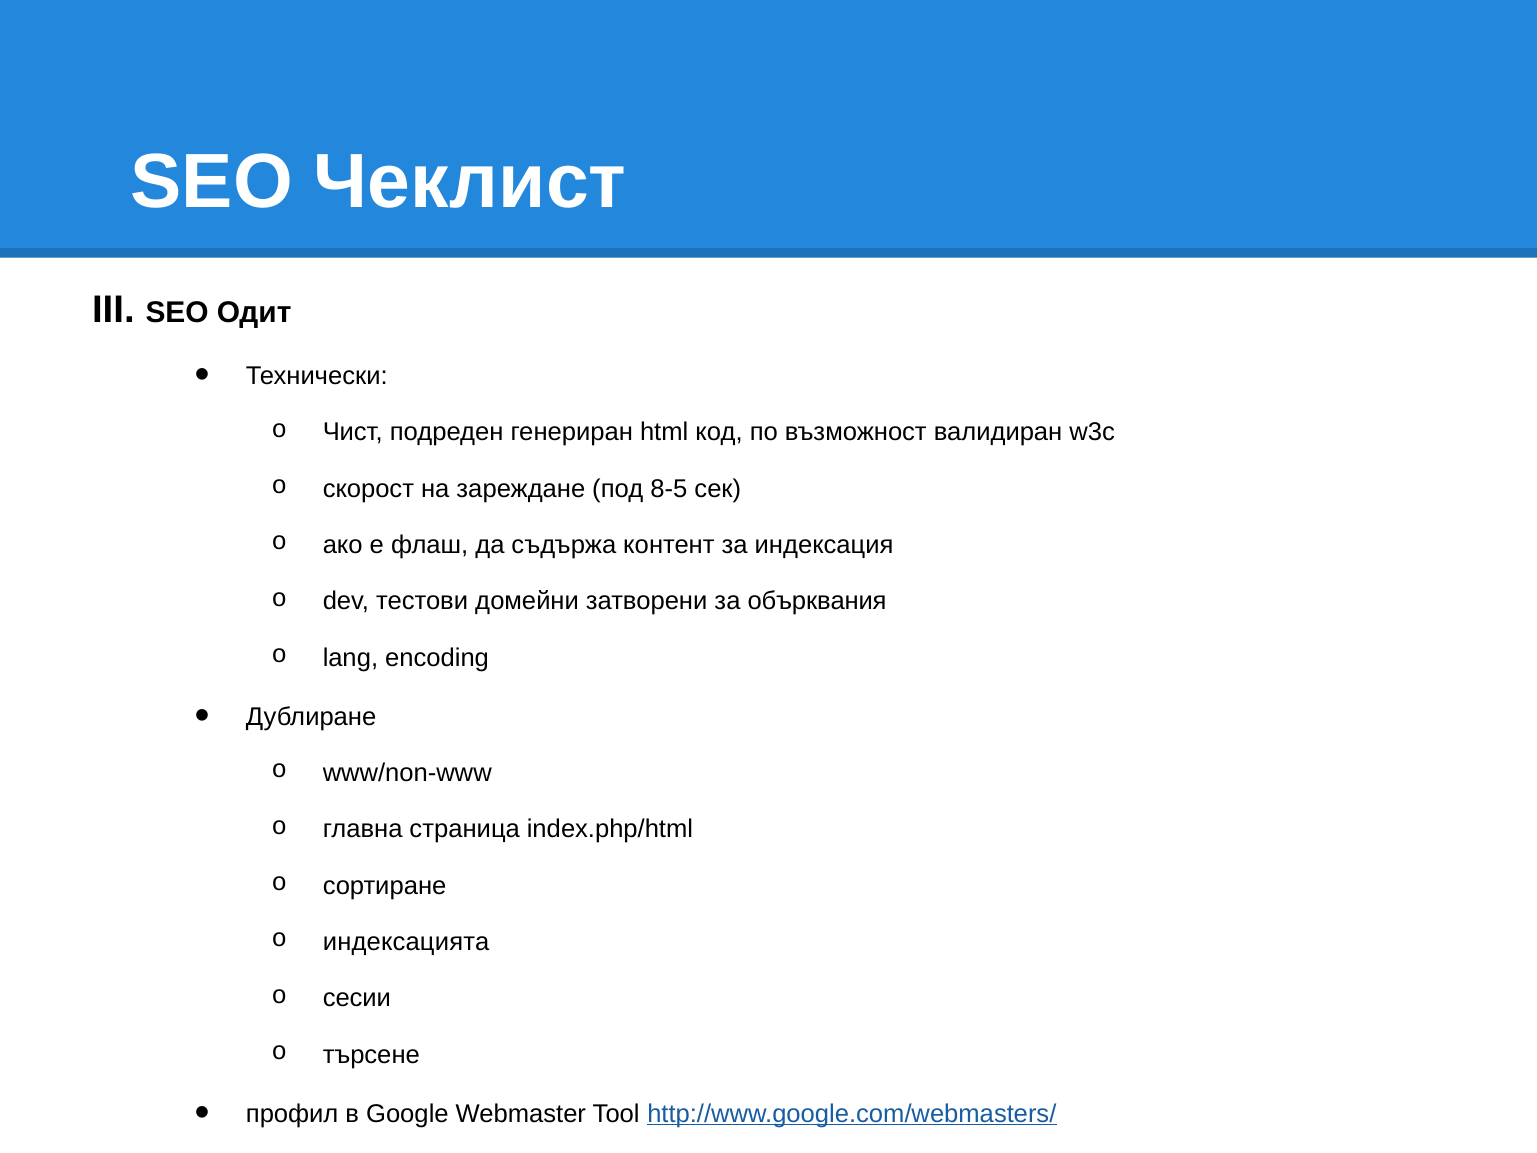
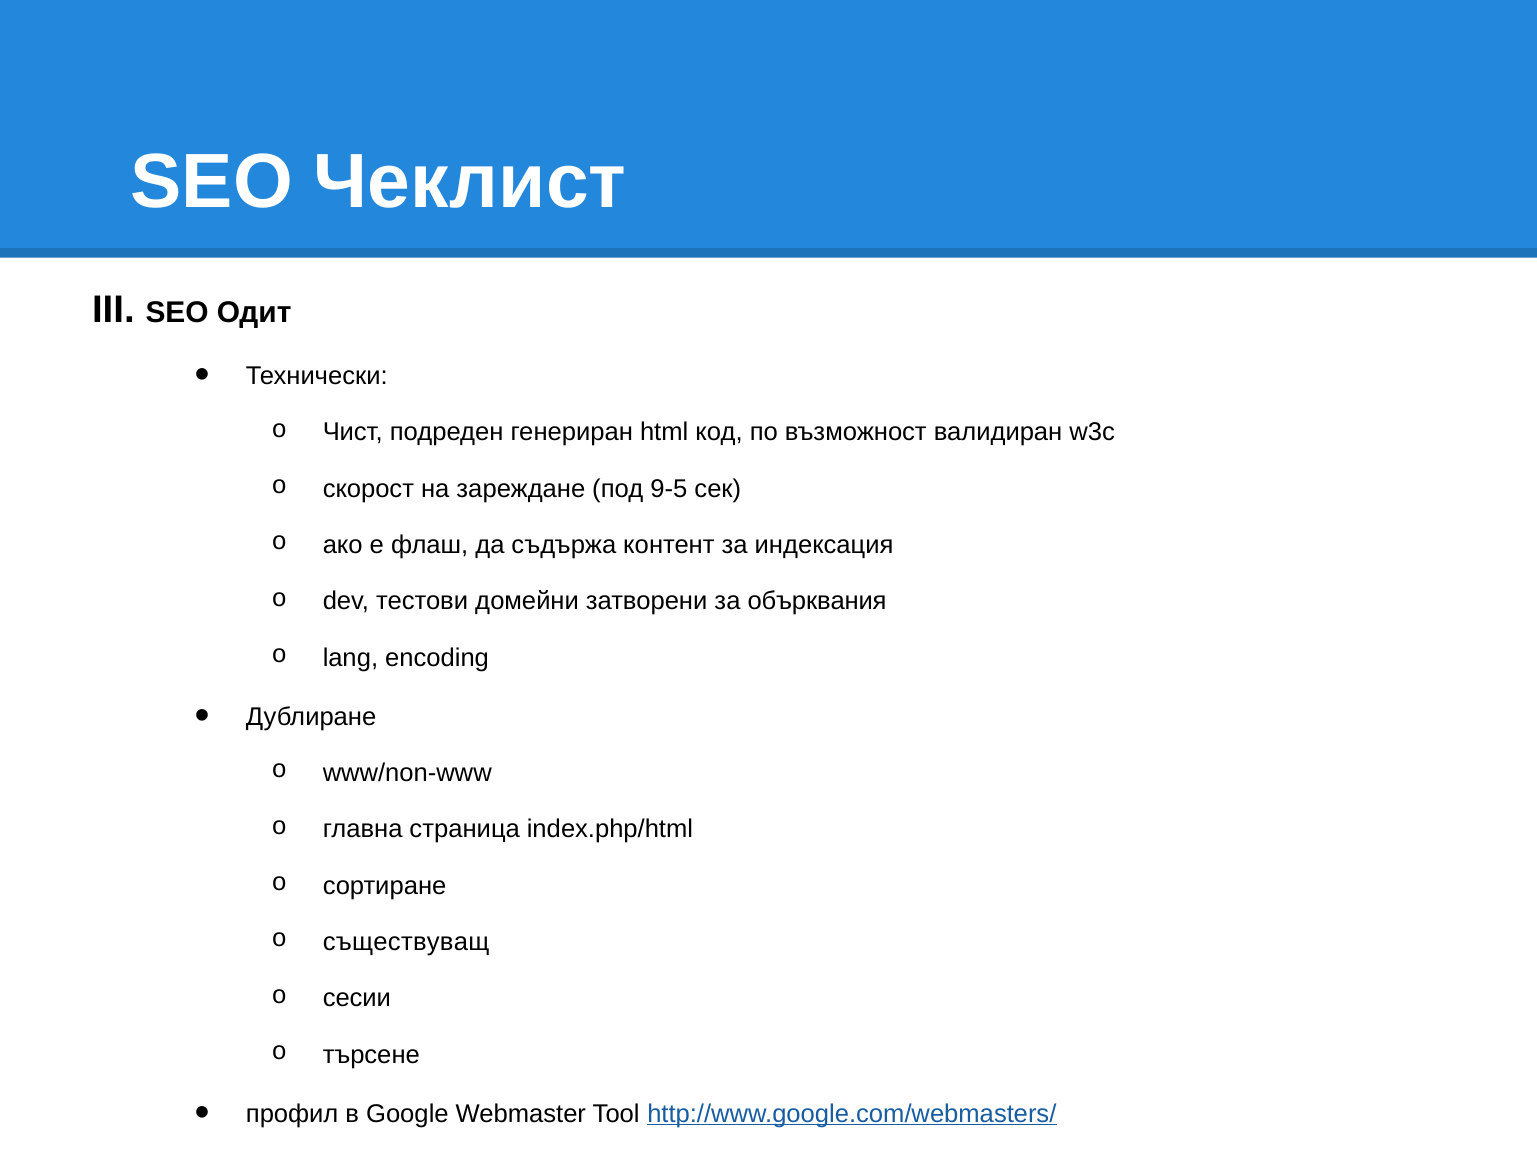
8-5: 8-5 -> 9-5
индексацията: индексацията -> съществуващ
